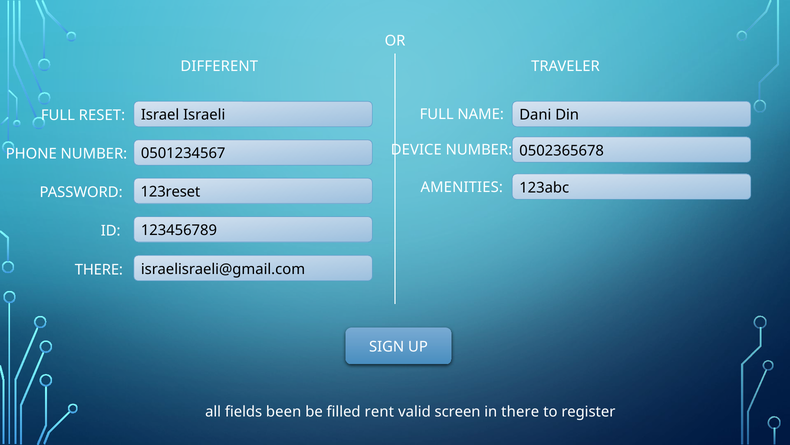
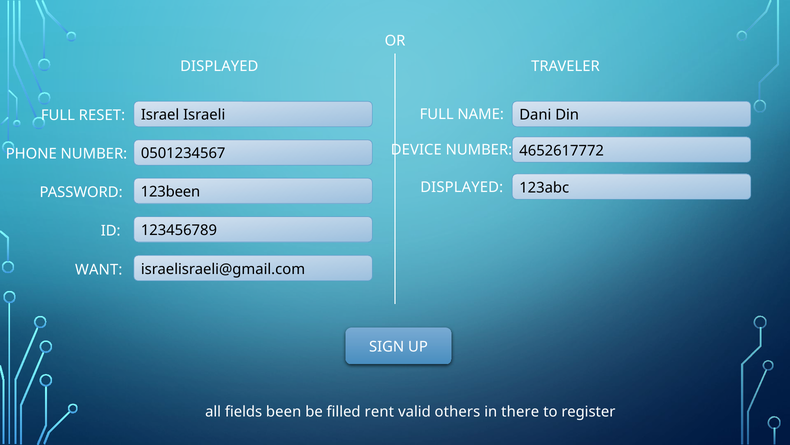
DIFFERENT at (219, 66): DIFFERENT -> DISPLAYED
0502365678: 0502365678 -> 4652617772
AMENITIES at (462, 187): AMENITIES -> DISPLAYED
123reset: 123reset -> 123been
THERE at (99, 269): THERE -> WANT
screen: screen -> others
